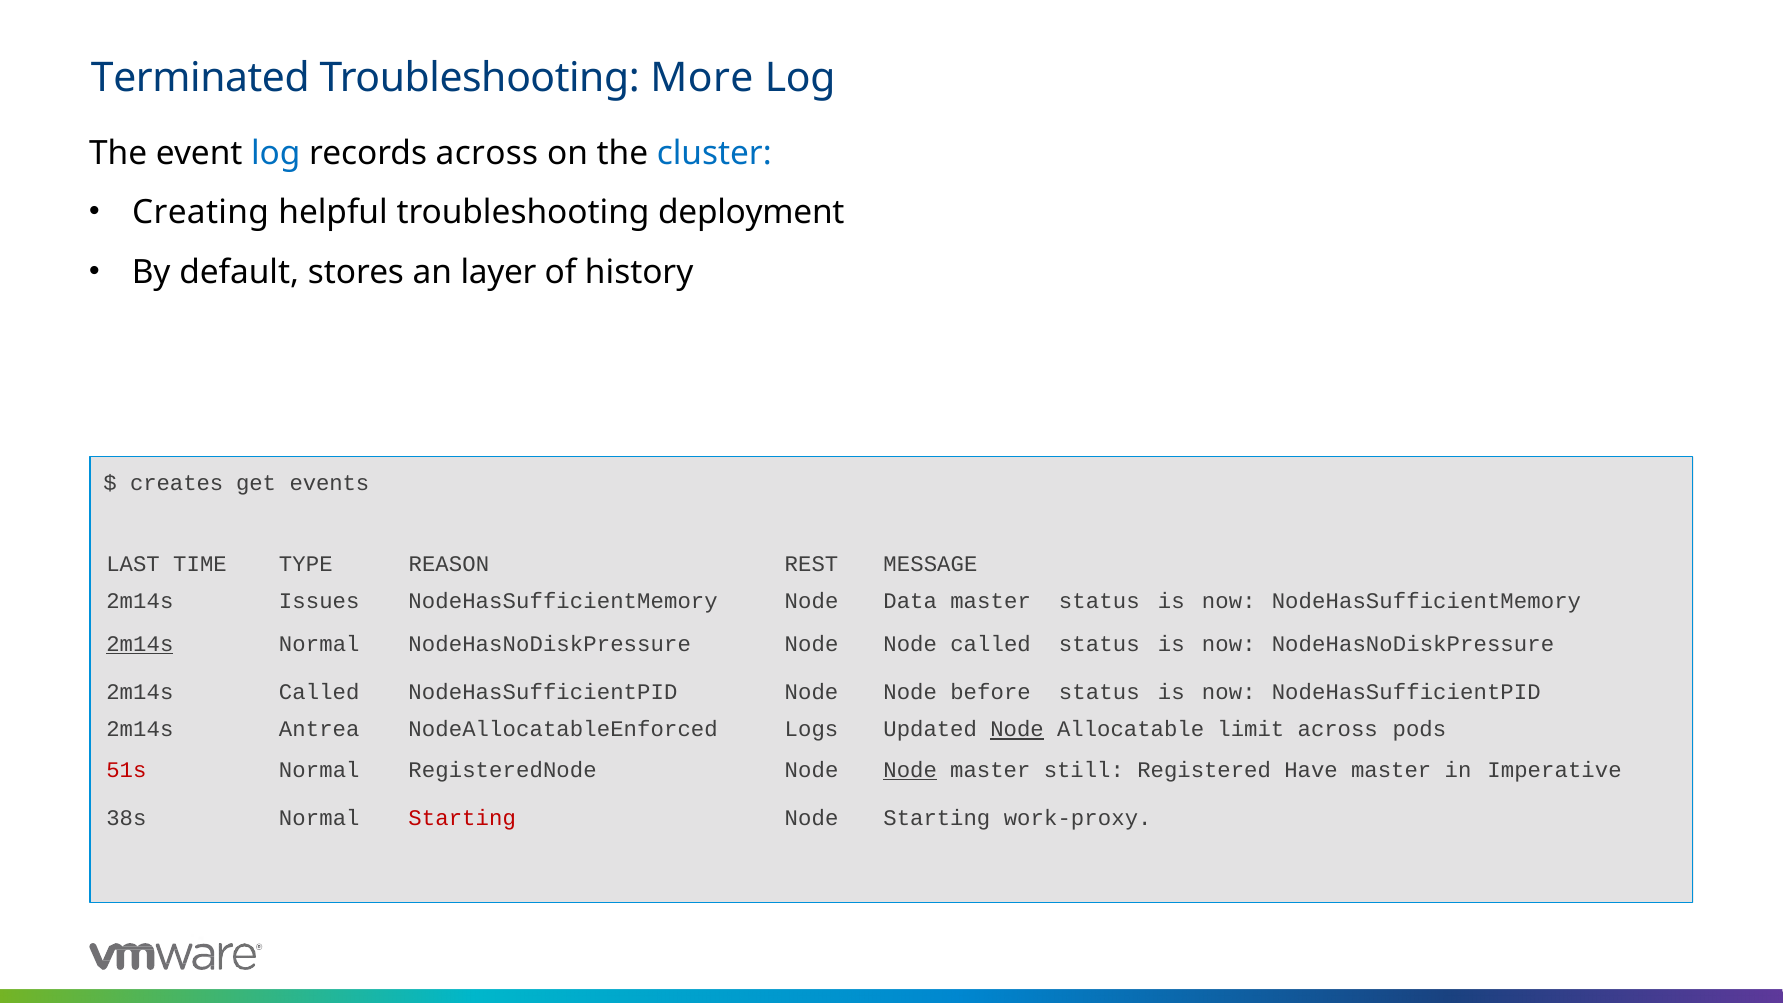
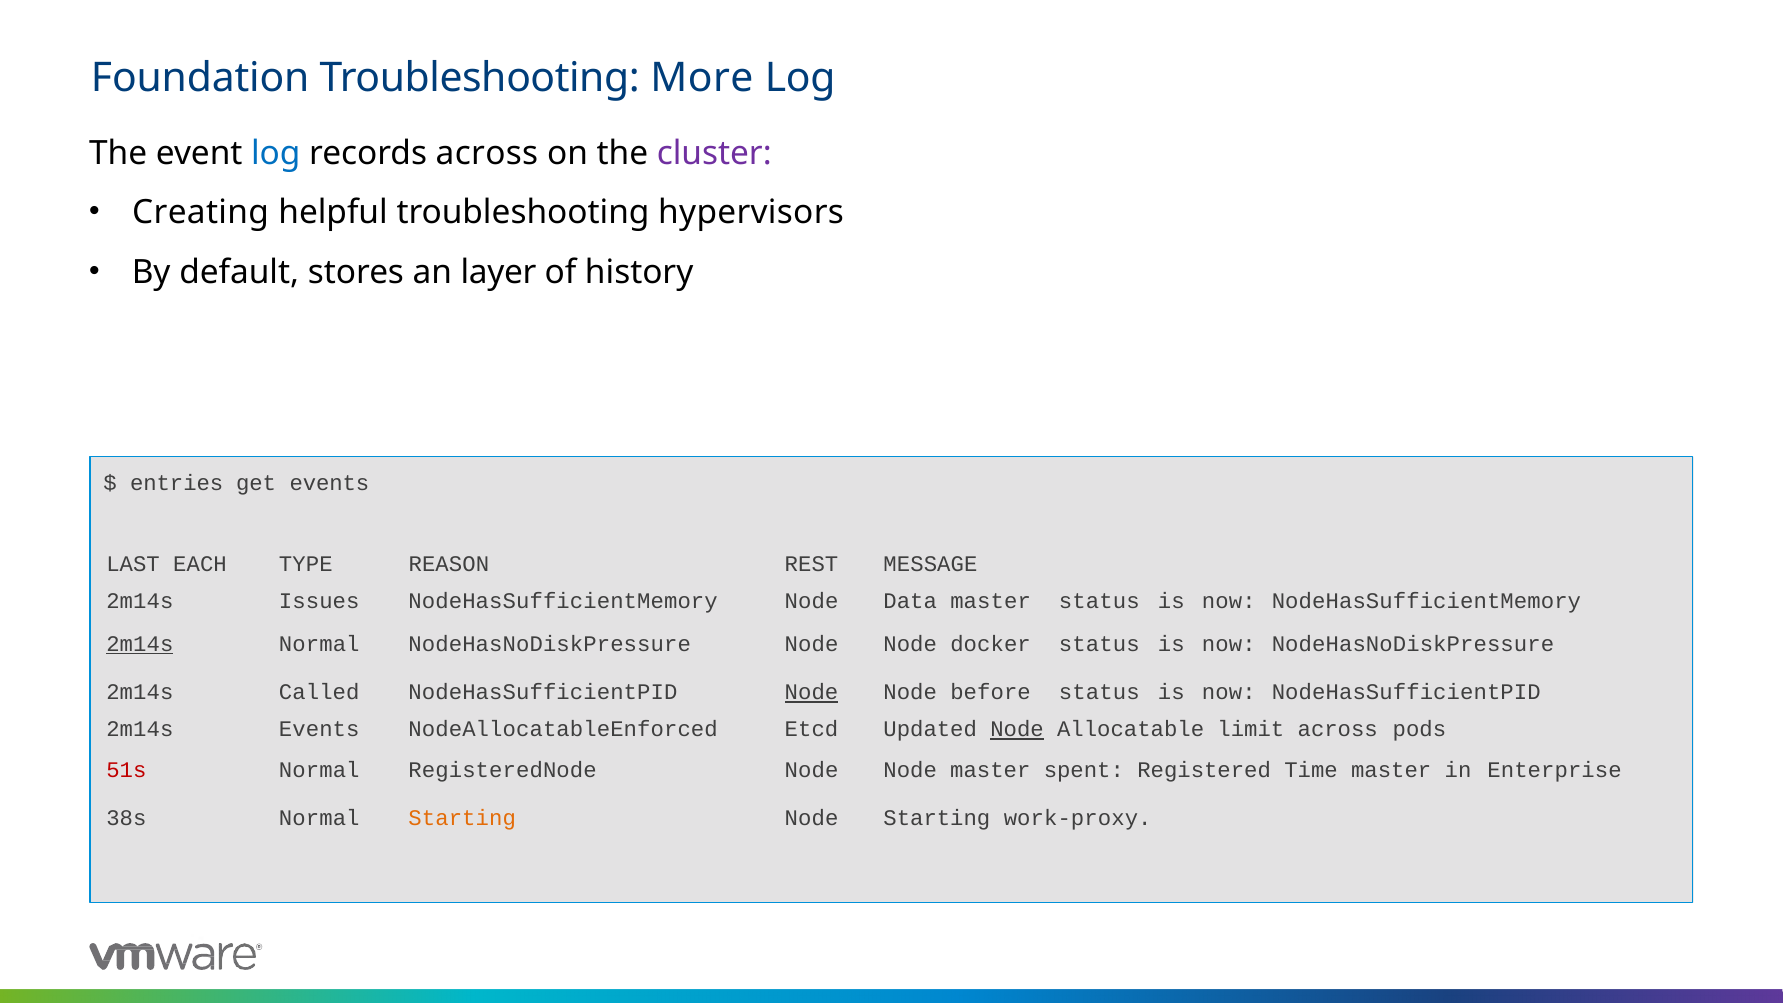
Terminated: Terminated -> Foundation
cluster colour: blue -> purple
deployment: deployment -> hypervisors
creates: creates -> entries
TIME: TIME -> EACH
Node called: called -> docker
Node at (811, 692) underline: none -> present
2m14s Antrea: Antrea -> Events
Logs: Logs -> Etcd
Node at (910, 770) underline: present -> none
still: still -> spent
Have: Have -> Time
Imperative: Imperative -> Enterprise
Starting at (462, 818) colour: red -> orange
